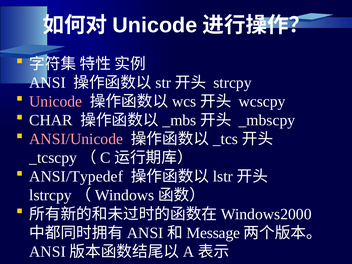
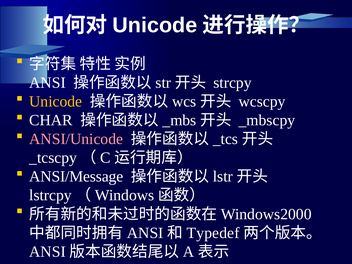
Unicode at (56, 101) colour: pink -> yellow
ANSI/Typedef: ANSI/Typedef -> ANSI/Message
Message: Message -> Typedef
